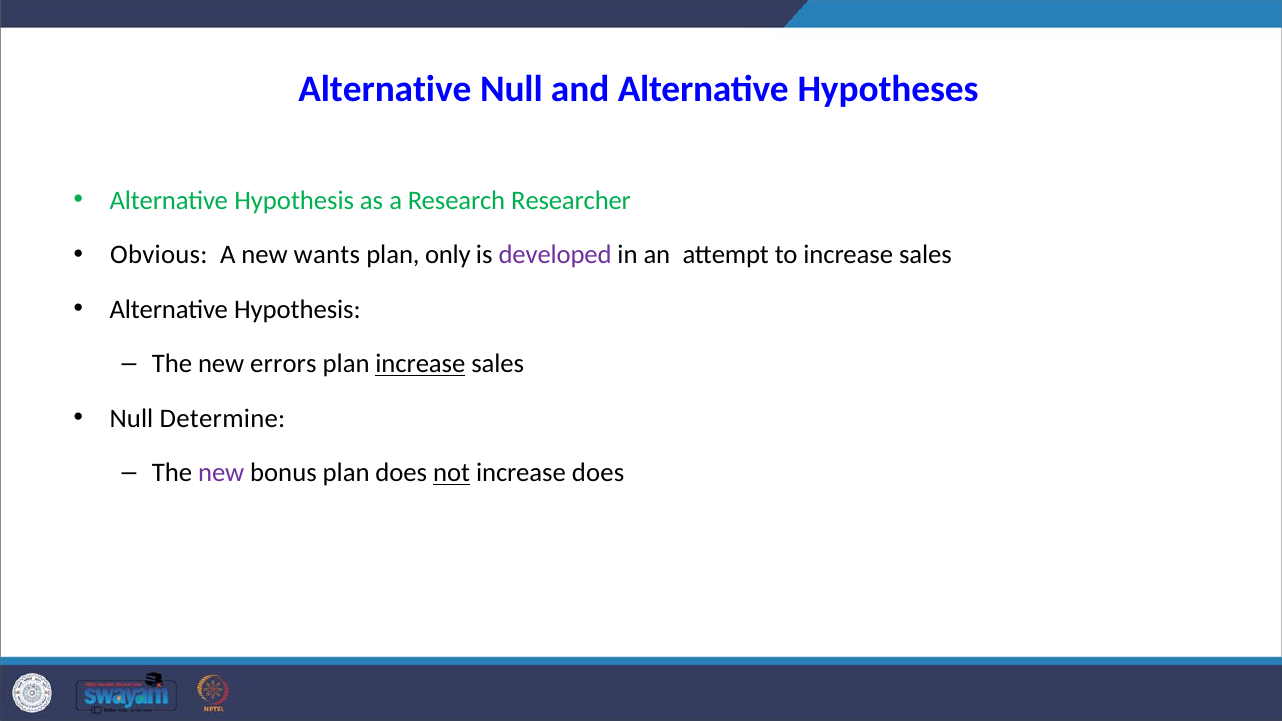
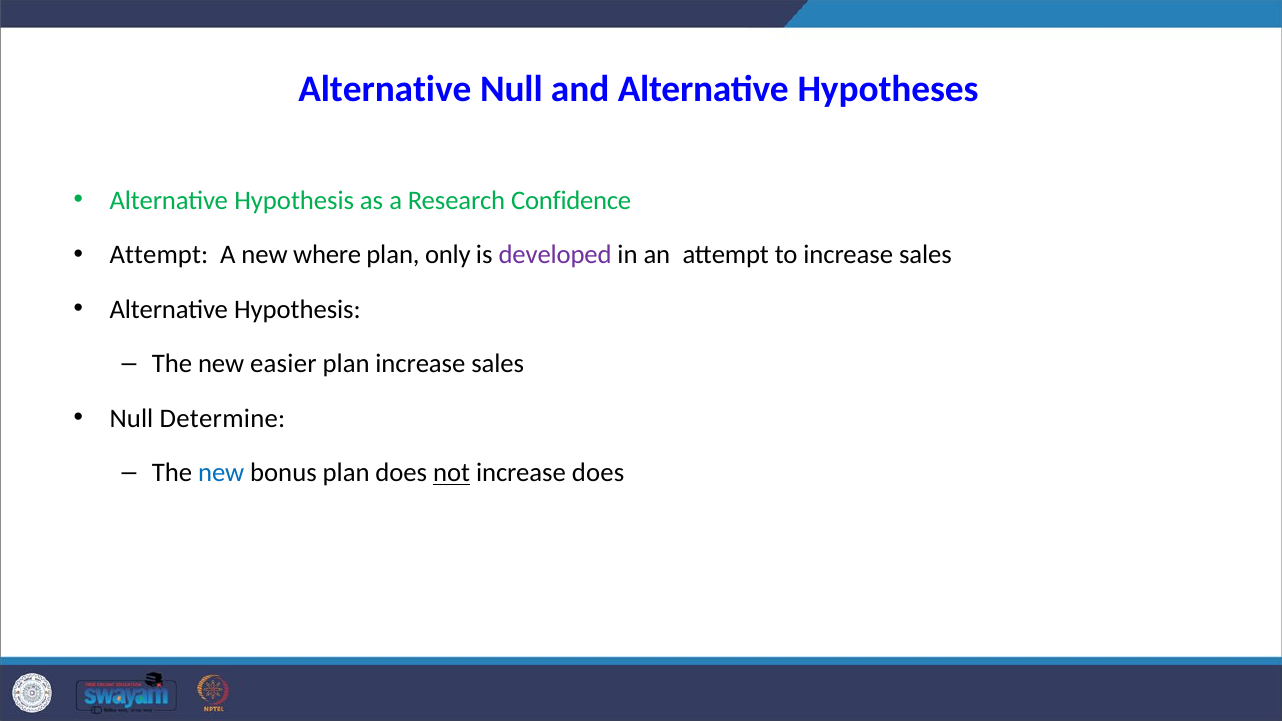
Researcher: Researcher -> Confidence
Obvious at (159, 255): Obvious -> Attempt
wants: wants -> where
errors: errors -> easier
increase at (420, 364) underline: present -> none
new at (221, 473) colour: purple -> blue
